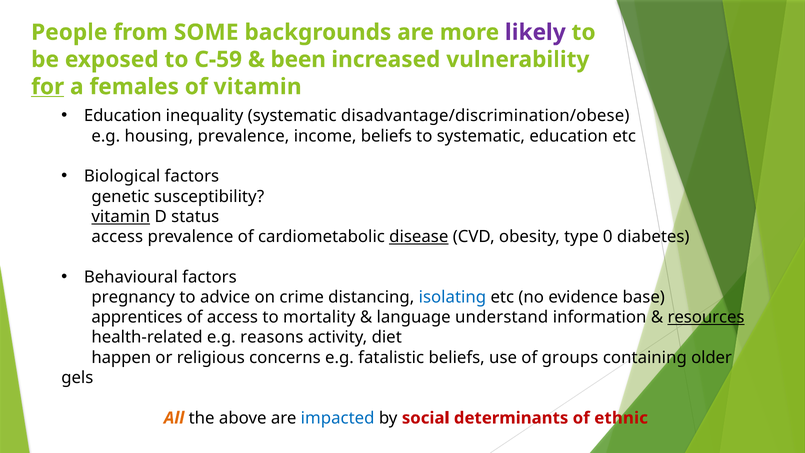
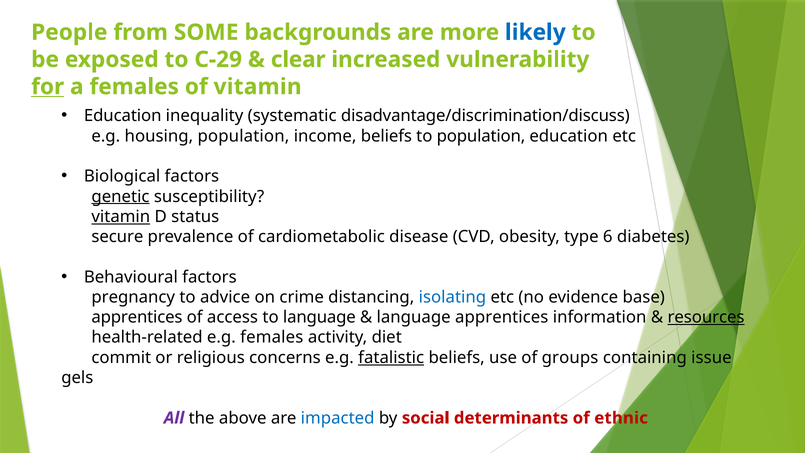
likely colour: purple -> blue
C-59: C-59 -> C-29
been: been -> clear
disadvantage/discrimination/obese: disadvantage/discrimination/obese -> disadvantage/discrimination/discuss
housing prevalence: prevalence -> population
to systematic: systematic -> population
genetic underline: none -> present
access at (117, 237): access -> secure
disease underline: present -> none
0: 0 -> 6
to mortality: mortality -> language
language understand: understand -> apprentices
e.g reasons: reasons -> females
happen: happen -> commit
fatalistic underline: none -> present
older: older -> issue
All colour: orange -> purple
